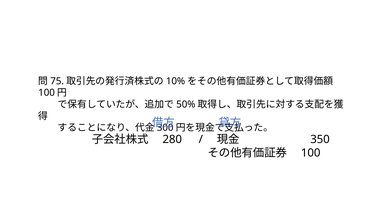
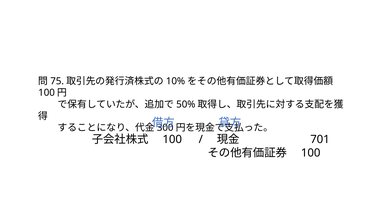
280 at (172, 139): 280 -> 100
350: 350 -> 701
